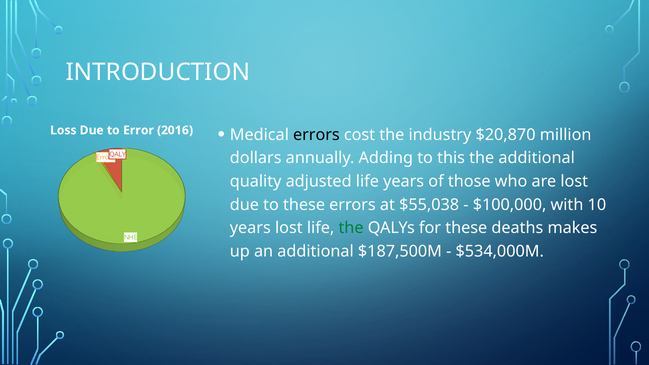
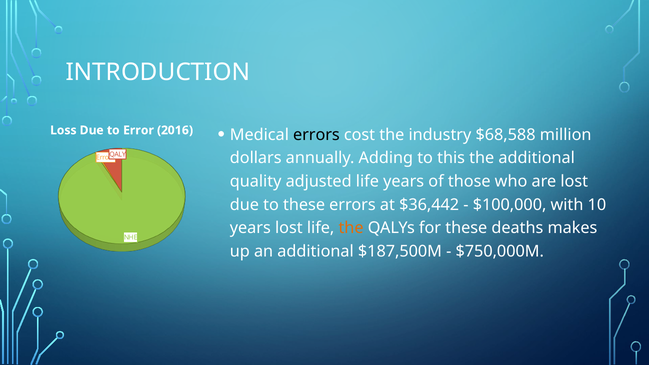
$20,870: $20,870 -> $68,588
$55,038: $55,038 -> $36,442
the at (351, 228) colour: green -> orange
$534,000M: $534,000M -> $750,000M
